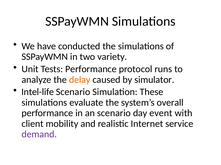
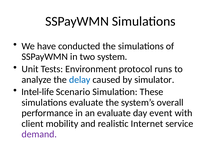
variety: variety -> system
Tests Performance: Performance -> Environment
delay colour: orange -> blue
an scenario: scenario -> evaluate
